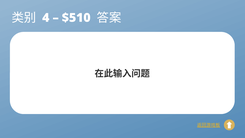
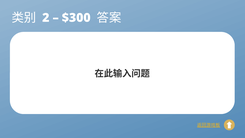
4: 4 -> 2
$510: $510 -> $300
